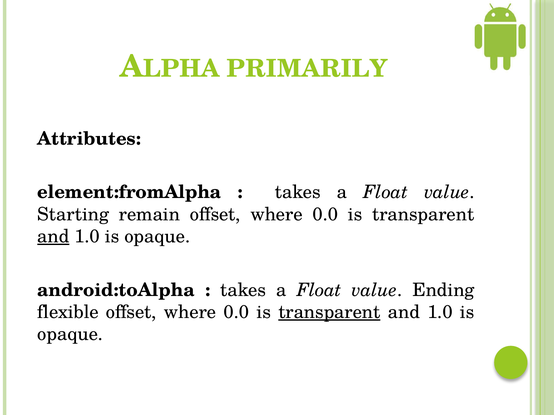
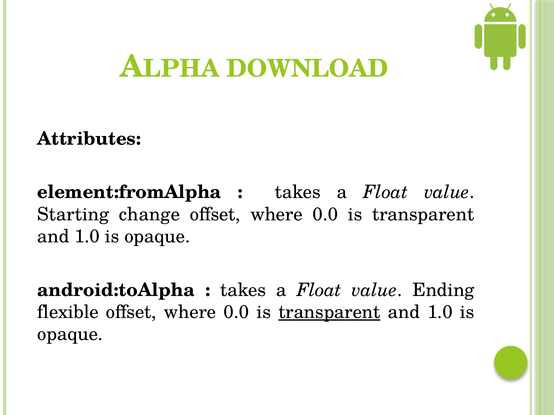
PRIMARILY: PRIMARILY -> DOWNLOAD
remain: remain -> change
and at (53, 237) underline: present -> none
